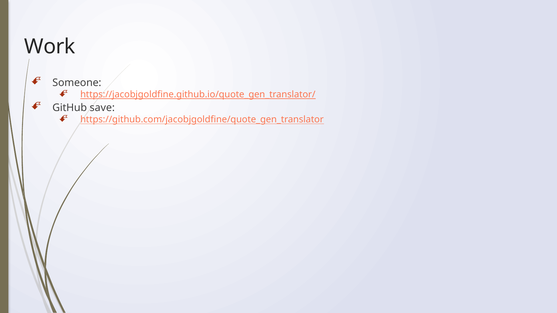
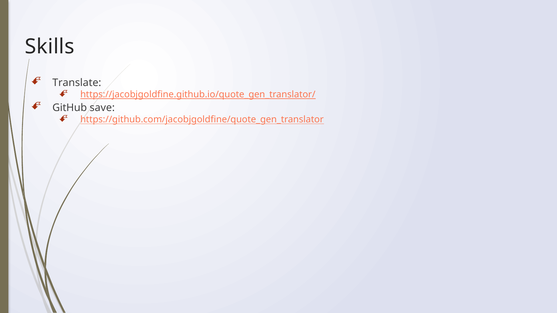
Work: Work -> Skills
Someone: Someone -> Translate
